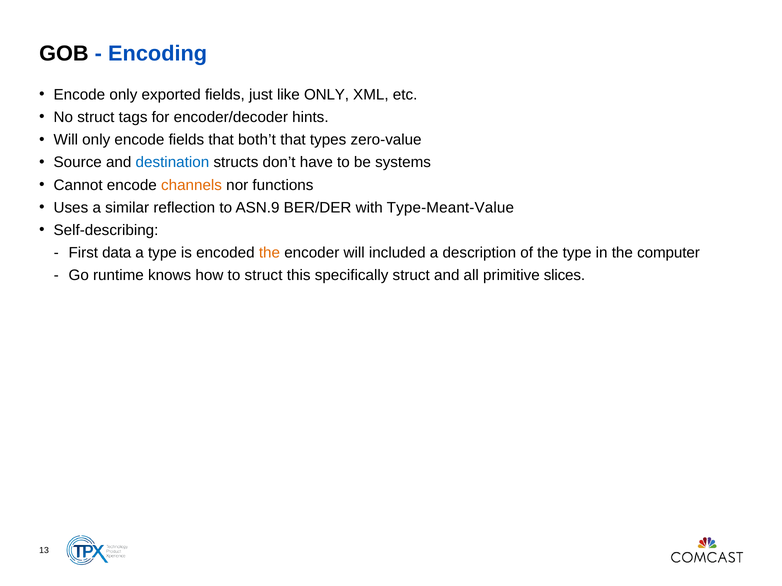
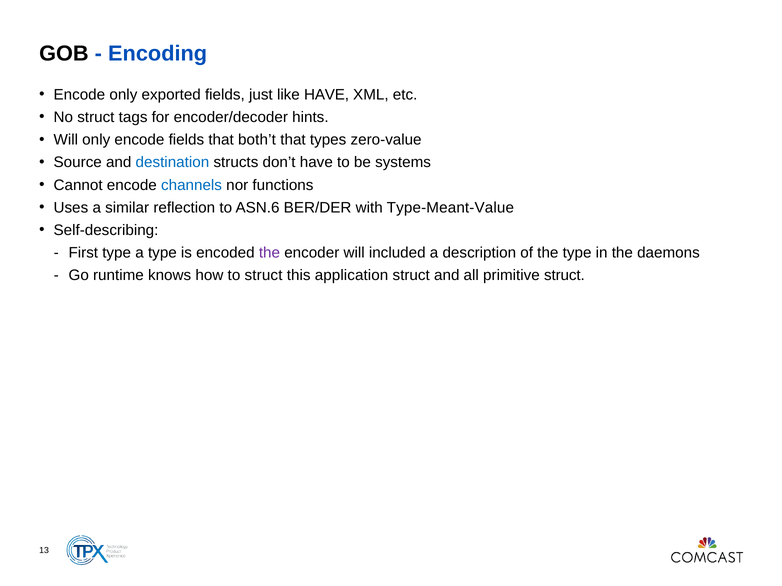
like ONLY: ONLY -> HAVE
channels colour: orange -> blue
ASN.9: ASN.9 -> ASN.6
First data: data -> type
the at (269, 253) colour: orange -> purple
computer: computer -> daemons
specifically: specifically -> application
primitive slices: slices -> struct
